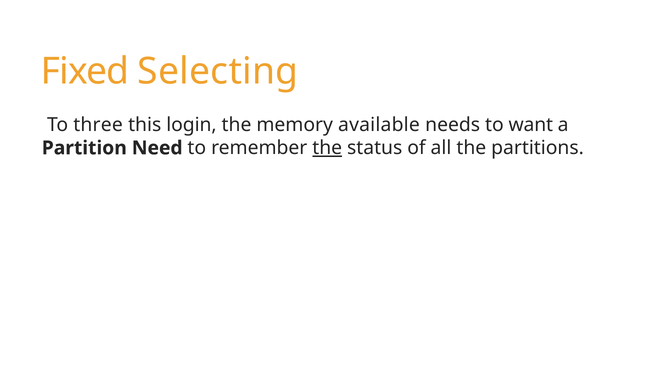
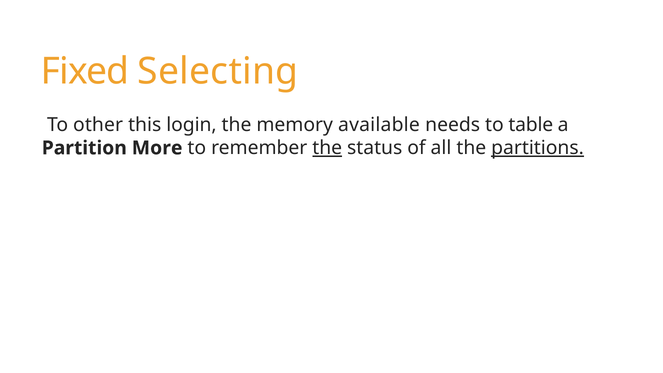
three: three -> other
want: want -> table
Need: Need -> More
partitions underline: none -> present
